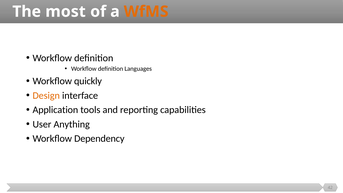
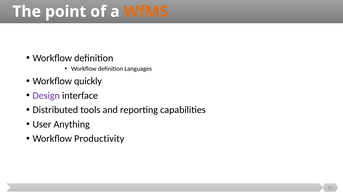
most: most -> point
Design colour: orange -> purple
Application: Application -> Distributed
Dependency: Dependency -> Productivity
